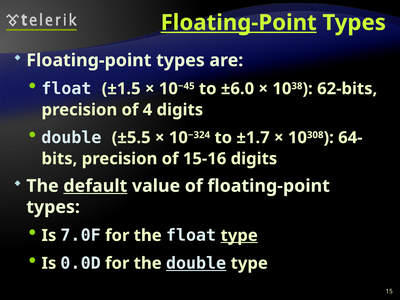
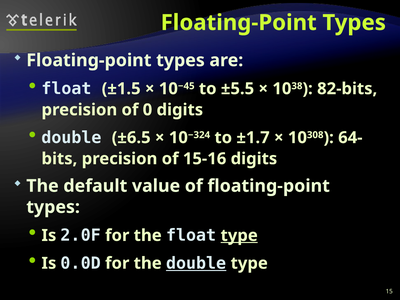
Floating-Point at (239, 23) underline: present -> none
±6.0: ±6.0 -> ±5.5
62-bits: 62-bits -> 82-bits
4: 4 -> 0
±5.5: ±5.5 -> ±6.5
default underline: present -> none
7.0F: 7.0F -> 2.0F
